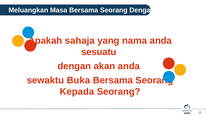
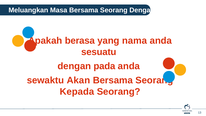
sahaja: sahaja -> berasa
akan: akan -> pada
Buka: Buka -> Akan
